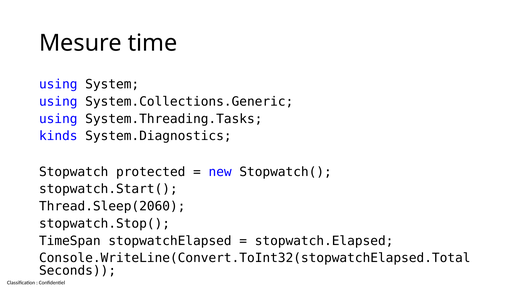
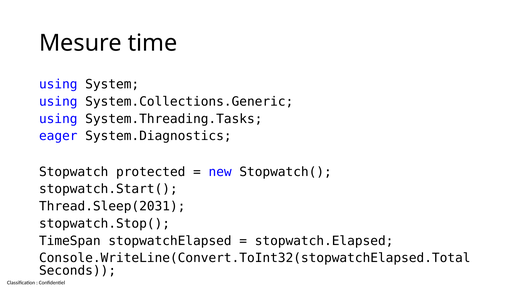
kinds: kinds -> eager
Thread.Sleep(2060: Thread.Sleep(2060 -> Thread.Sleep(2031
